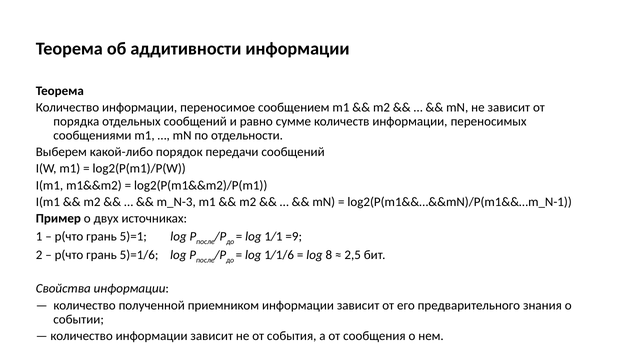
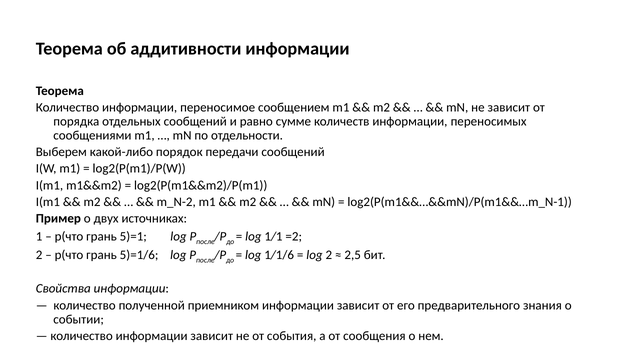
m_N-3: m_N-3 -> m_N-2
=9: =9 -> =2
log 8: 8 -> 2
